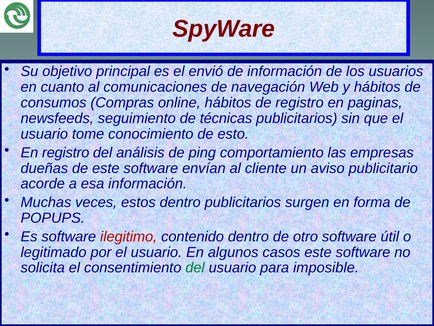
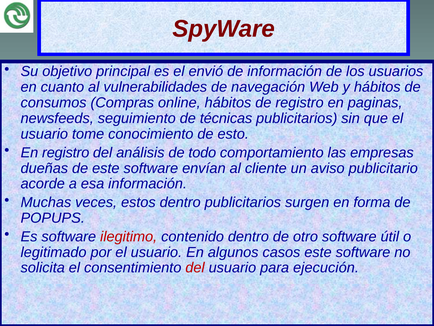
comunicaciones: comunicaciones -> vulnerabilidades
ping: ping -> todo
del at (195, 267) colour: green -> red
imposible: imposible -> ejecución
